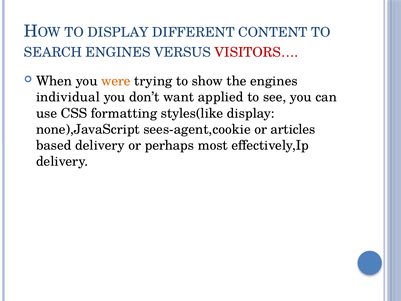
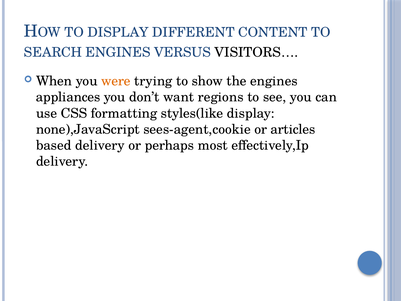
VISITORS… colour: red -> black
individual: individual -> appliances
applied: applied -> regions
